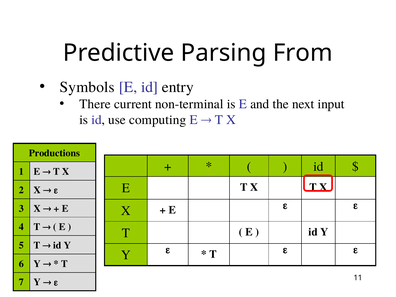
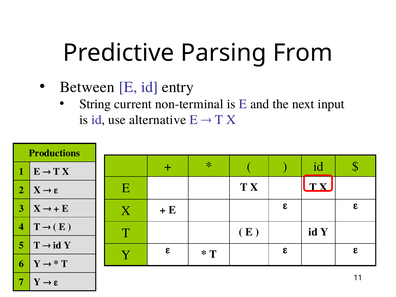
Symbols: Symbols -> Between
There: There -> String
computing: computing -> alternative
